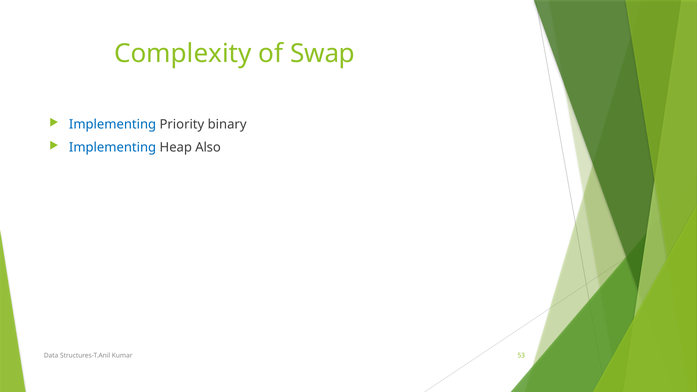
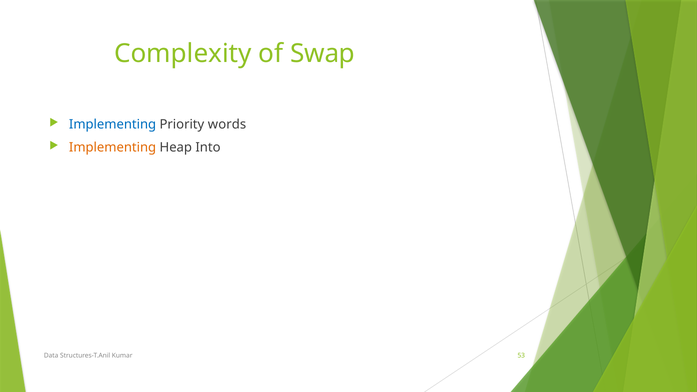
binary: binary -> words
Implementing at (113, 147) colour: blue -> orange
Also: Also -> Into
